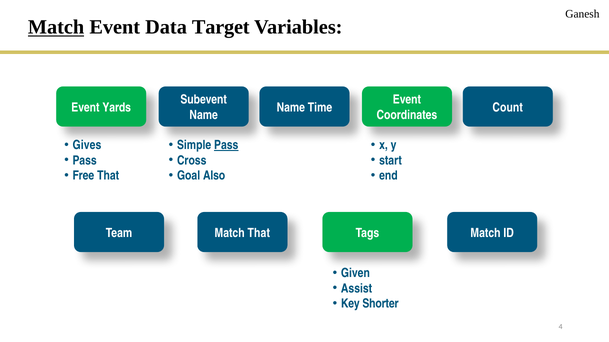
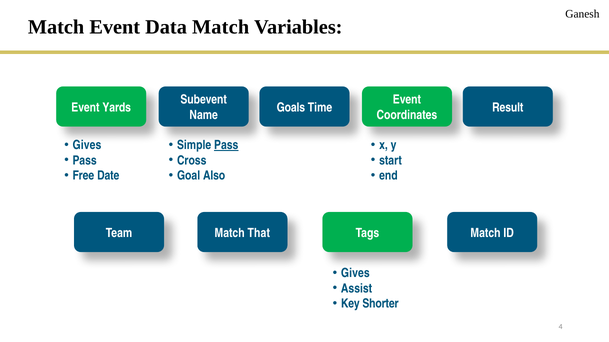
Match at (56, 27) underline: present -> none
Data Target: Target -> Match
Name at (291, 108): Name -> Goals
Count: Count -> Result
Free That: That -> Date
Given at (355, 274): Given -> Gives
